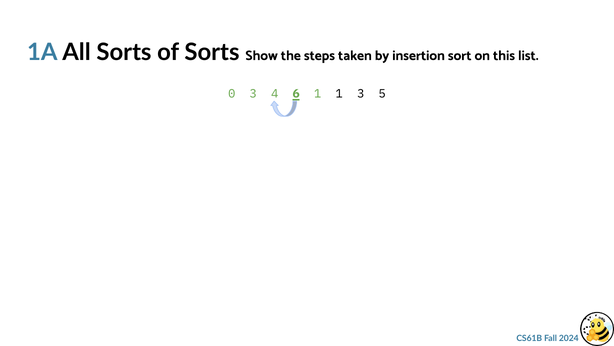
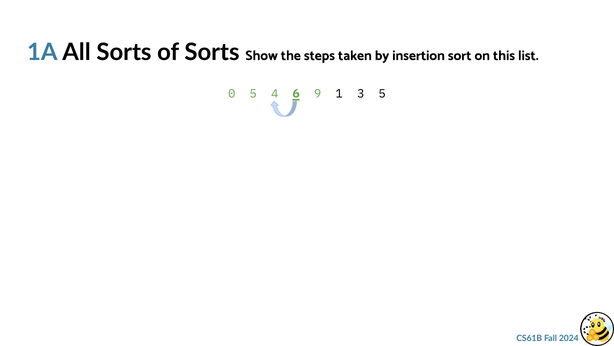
0 3: 3 -> 5
6 1: 1 -> 9
